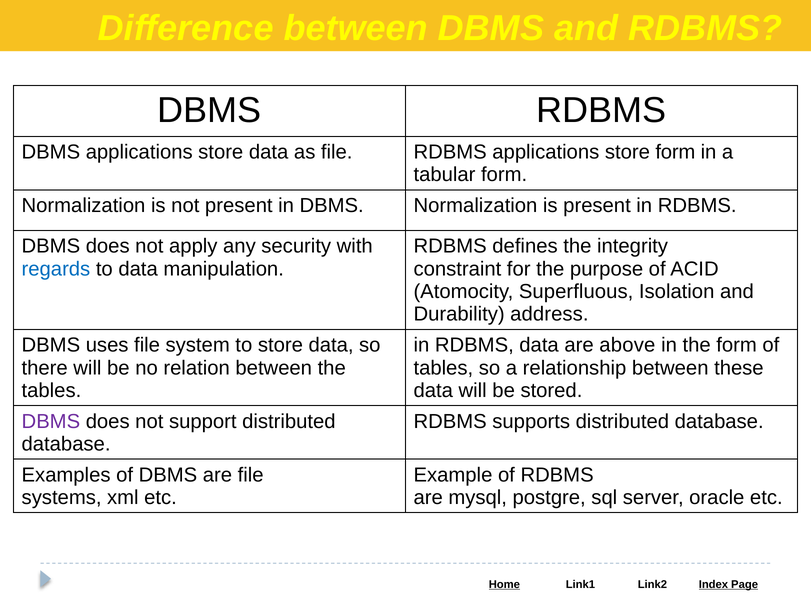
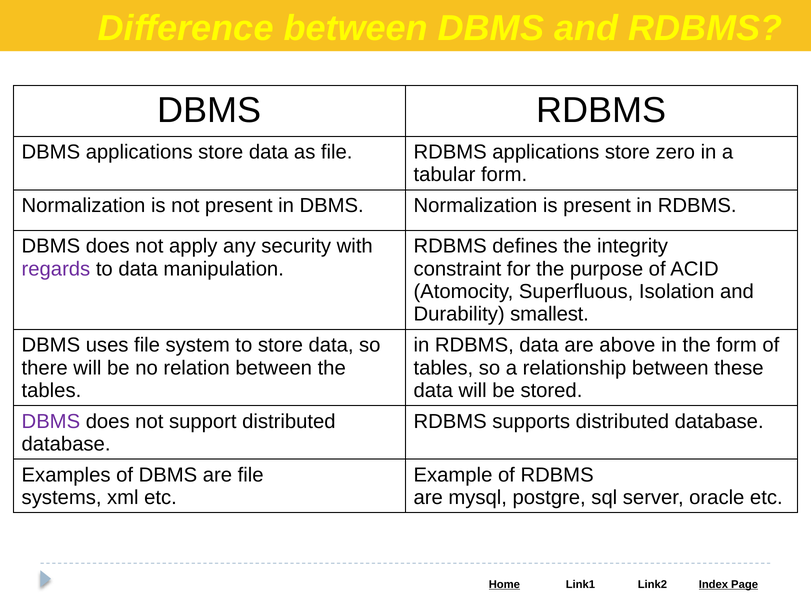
store form: form -> zero
regards colour: blue -> purple
address: address -> smallest
